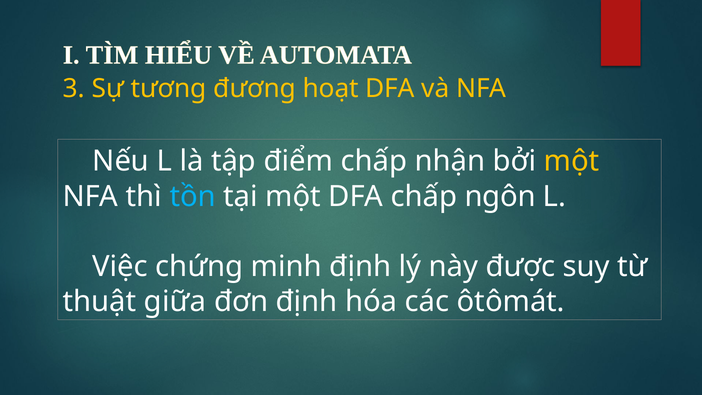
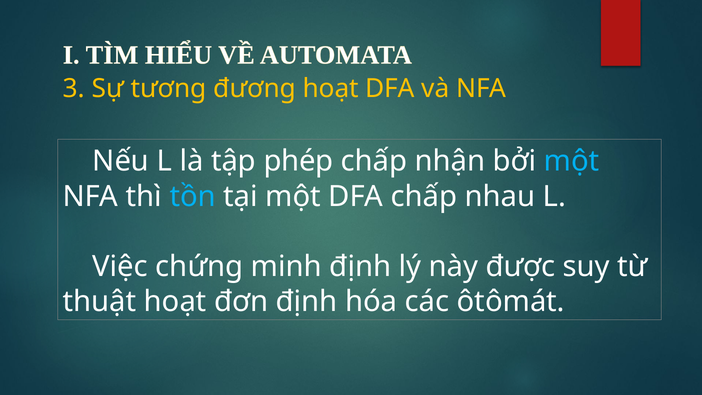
điểm: điểm -> phép
một at (572, 161) colour: yellow -> light blue
ngôn: ngôn -> nhau
thuật giữa: giữa -> hoạt
